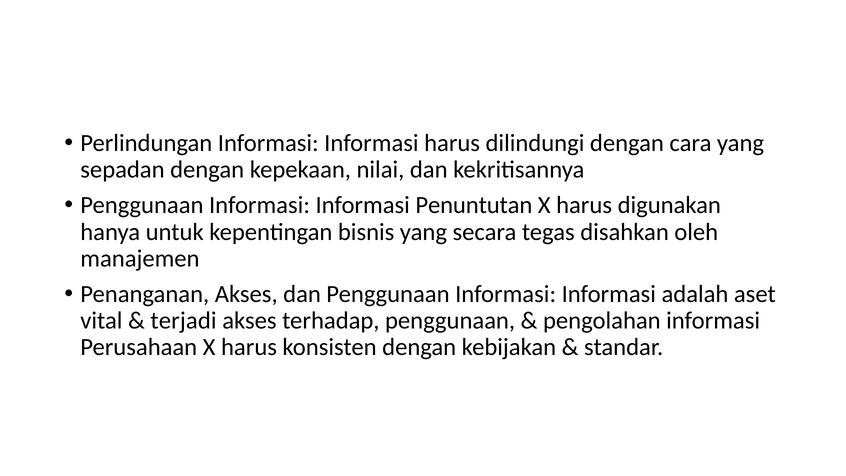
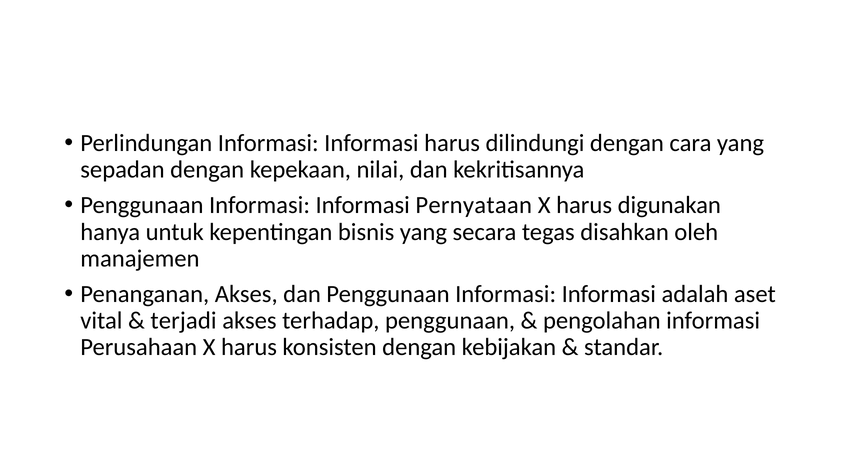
Penuntutan: Penuntutan -> Pernyataan
